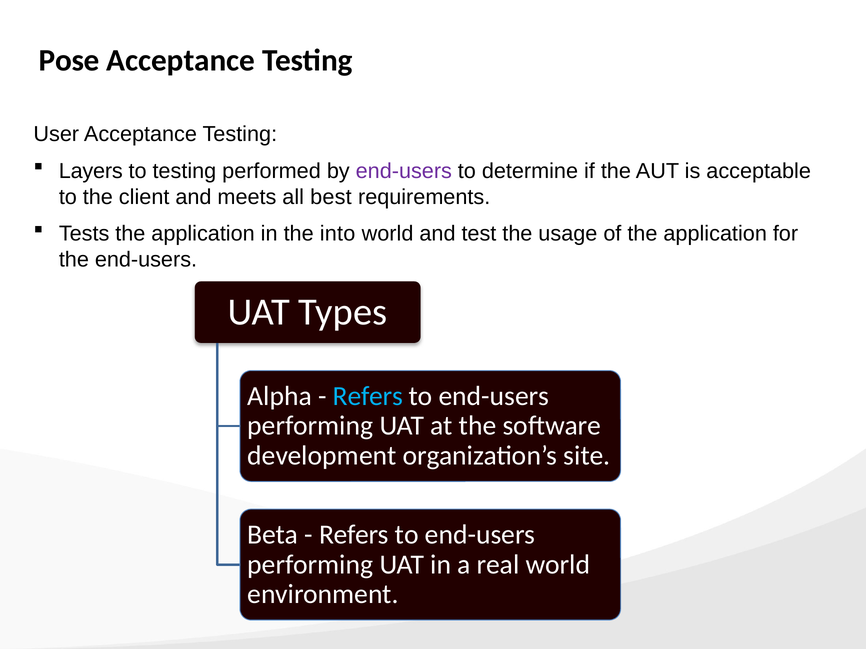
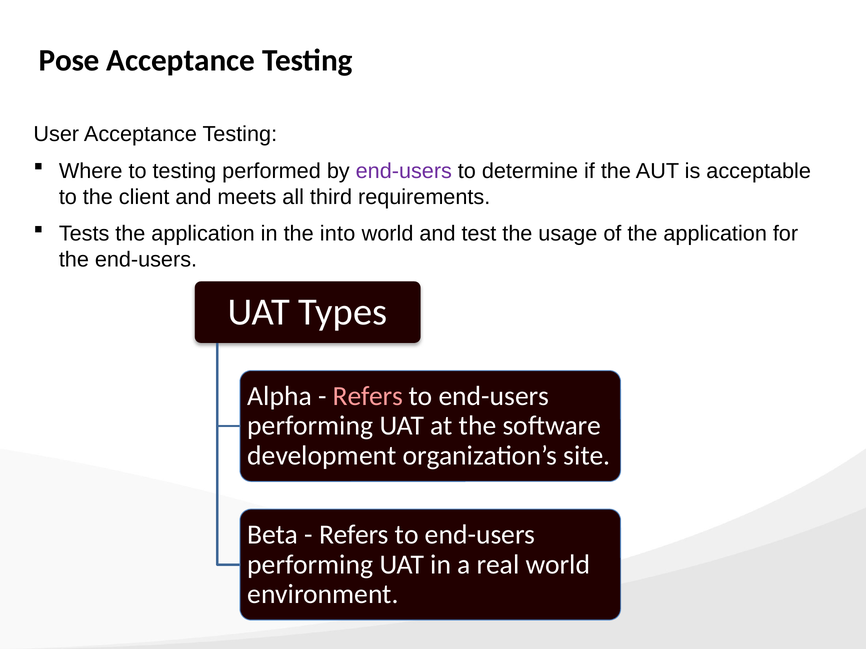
Layers: Layers -> Where
best: best -> third
Refers at (368, 396) colour: light blue -> pink
